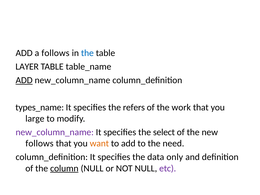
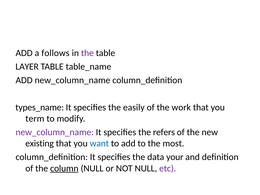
the at (87, 53) colour: blue -> purple
ADD at (24, 80) underline: present -> none
refers: refers -> easily
large: large -> term
select: select -> refers
follows at (39, 143): follows -> existing
want colour: orange -> blue
need: need -> most
only: only -> your
